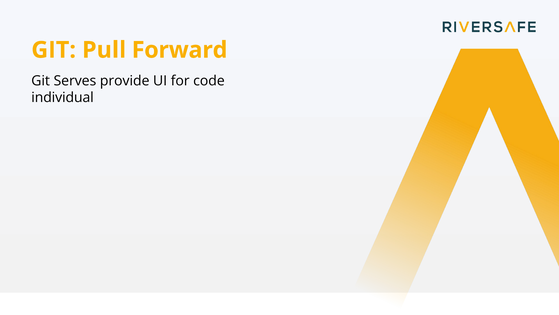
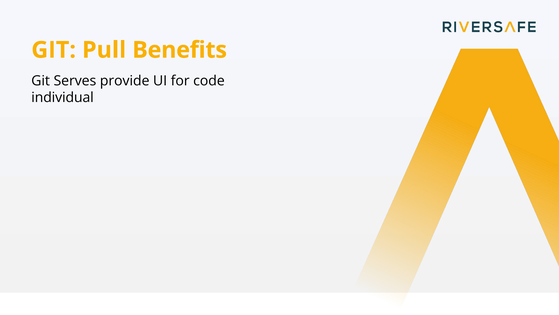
Forward: Forward -> Benefits
